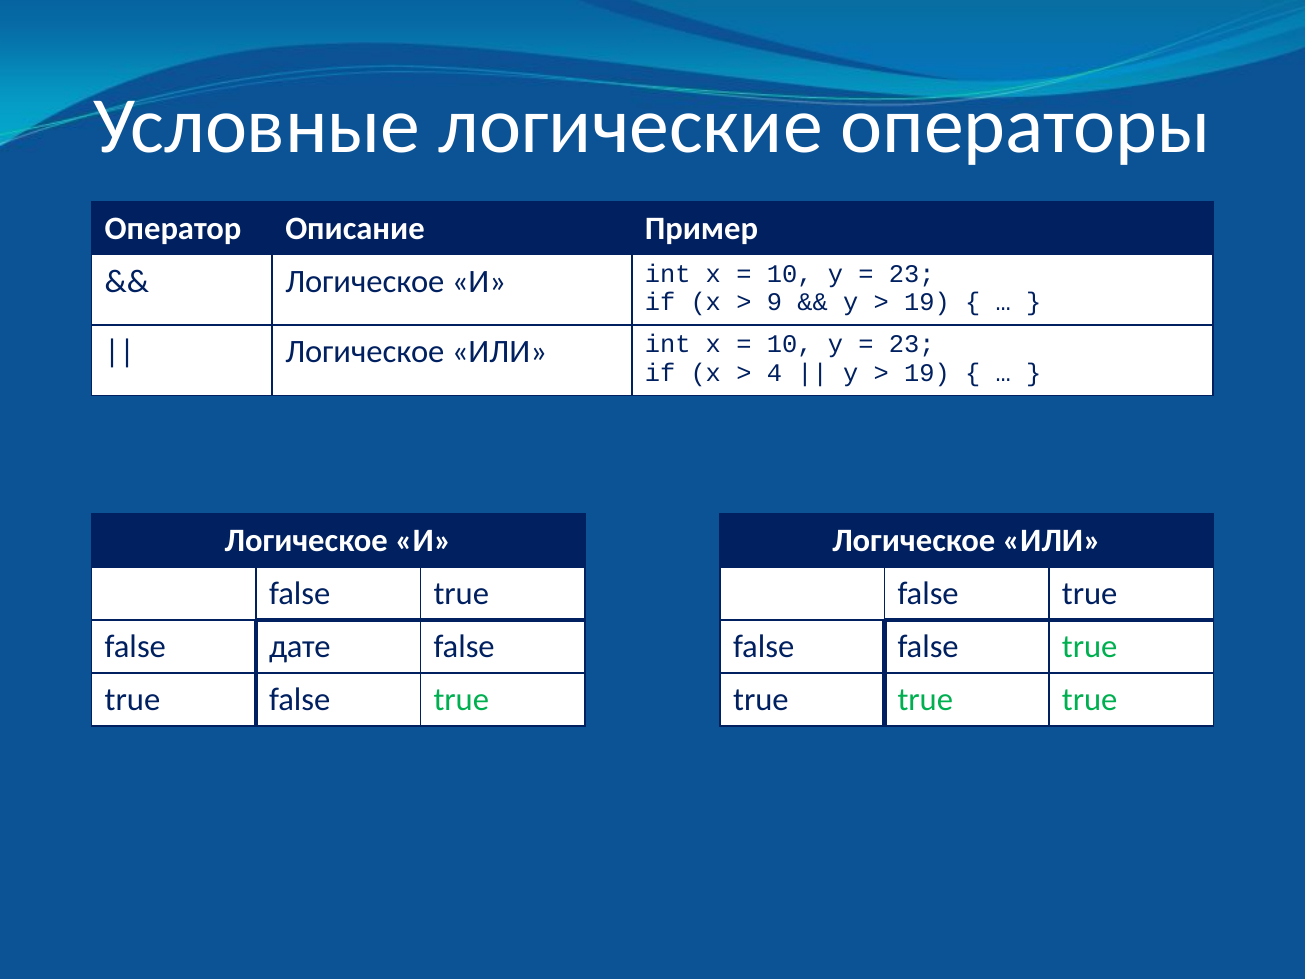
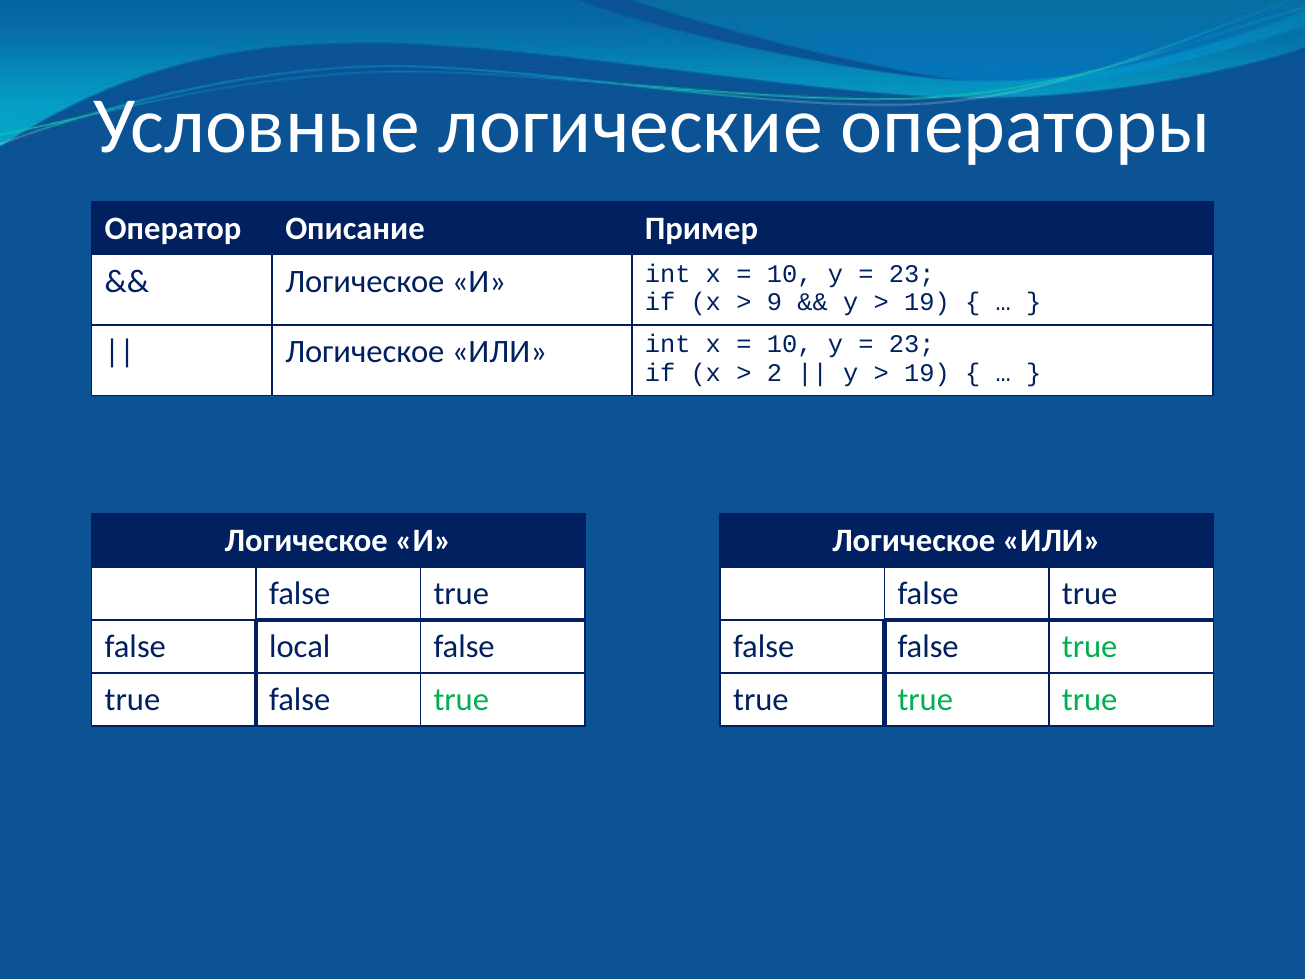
4: 4 -> 2
дате: дате -> local
